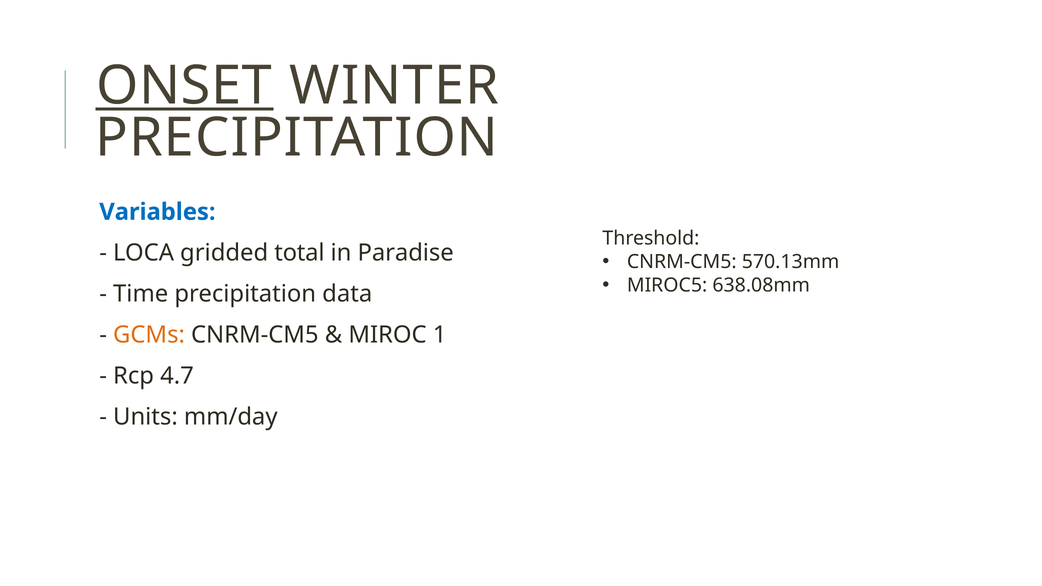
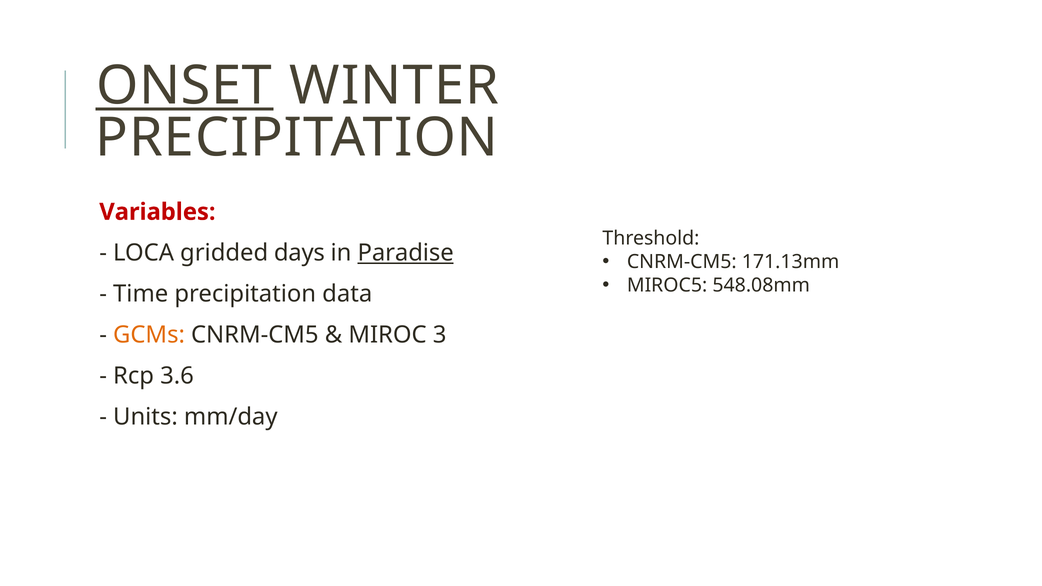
Variables colour: blue -> red
total: total -> days
Paradise underline: none -> present
570.13mm: 570.13mm -> 171.13mm
638.08mm: 638.08mm -> 548.08mm
1: 1 -> 3
4.7: 4.7 -> 3.6
